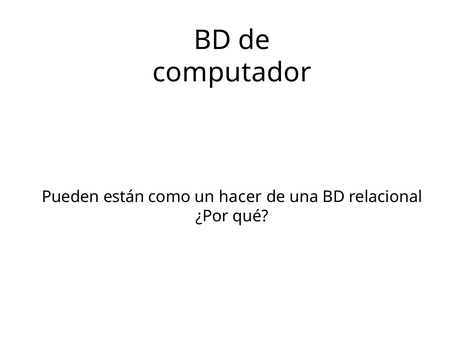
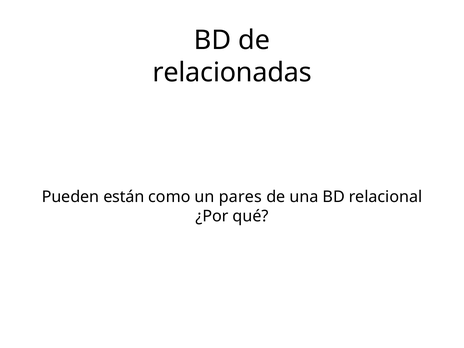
computador: computador -> relacionadas
hacer: hacer -> pares
